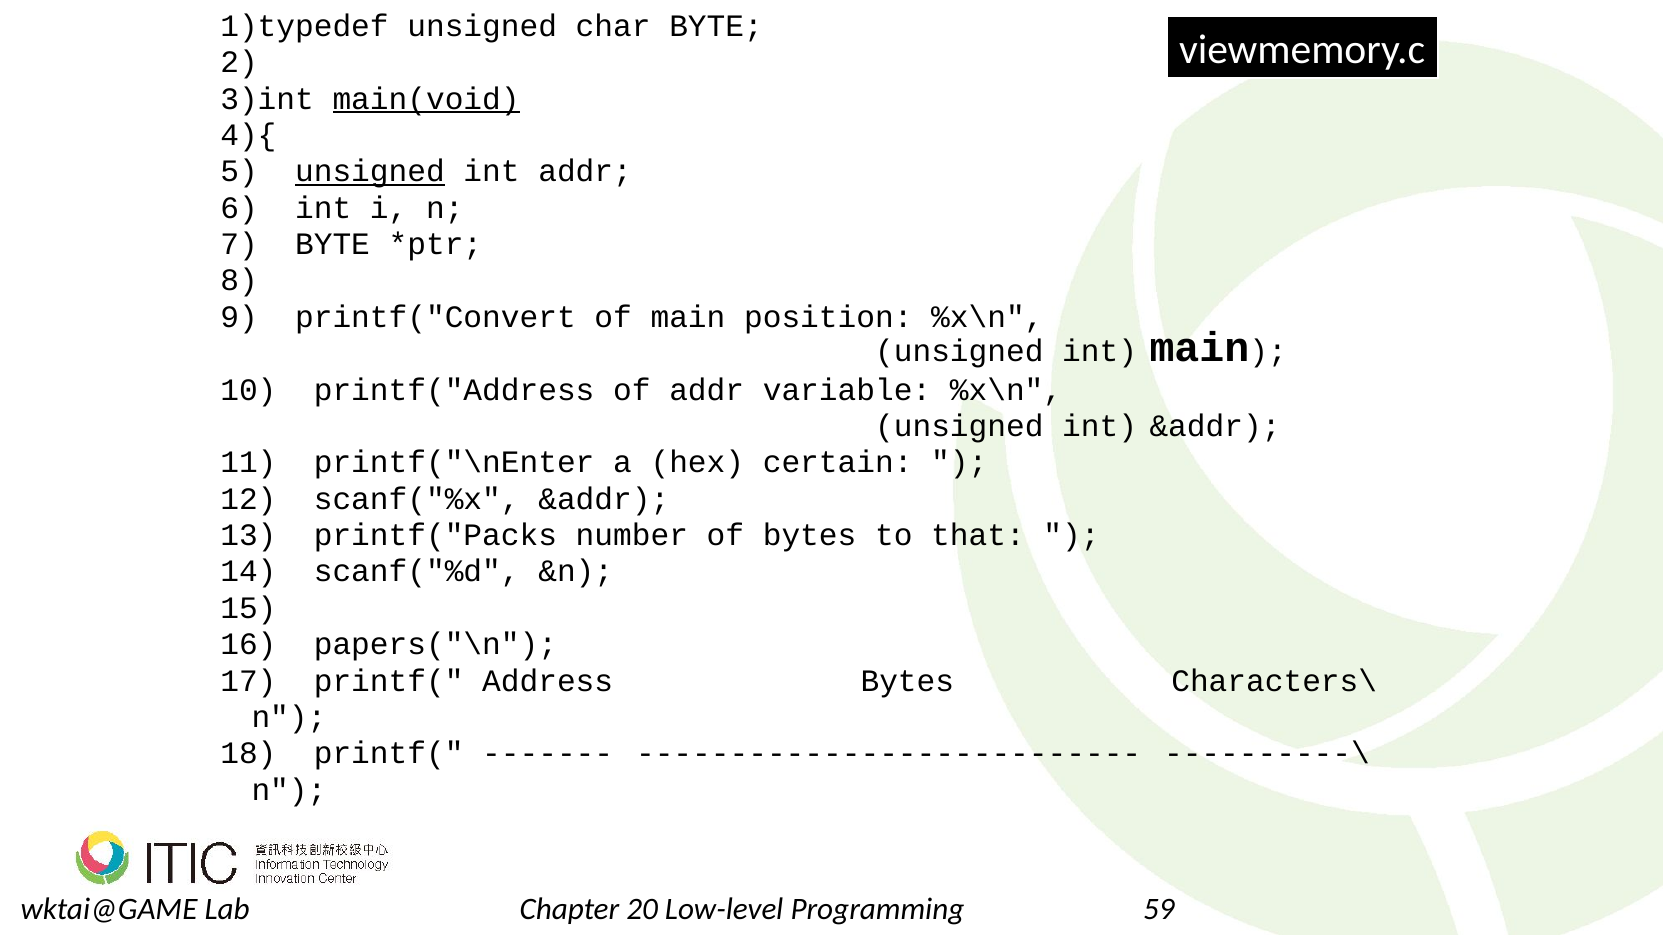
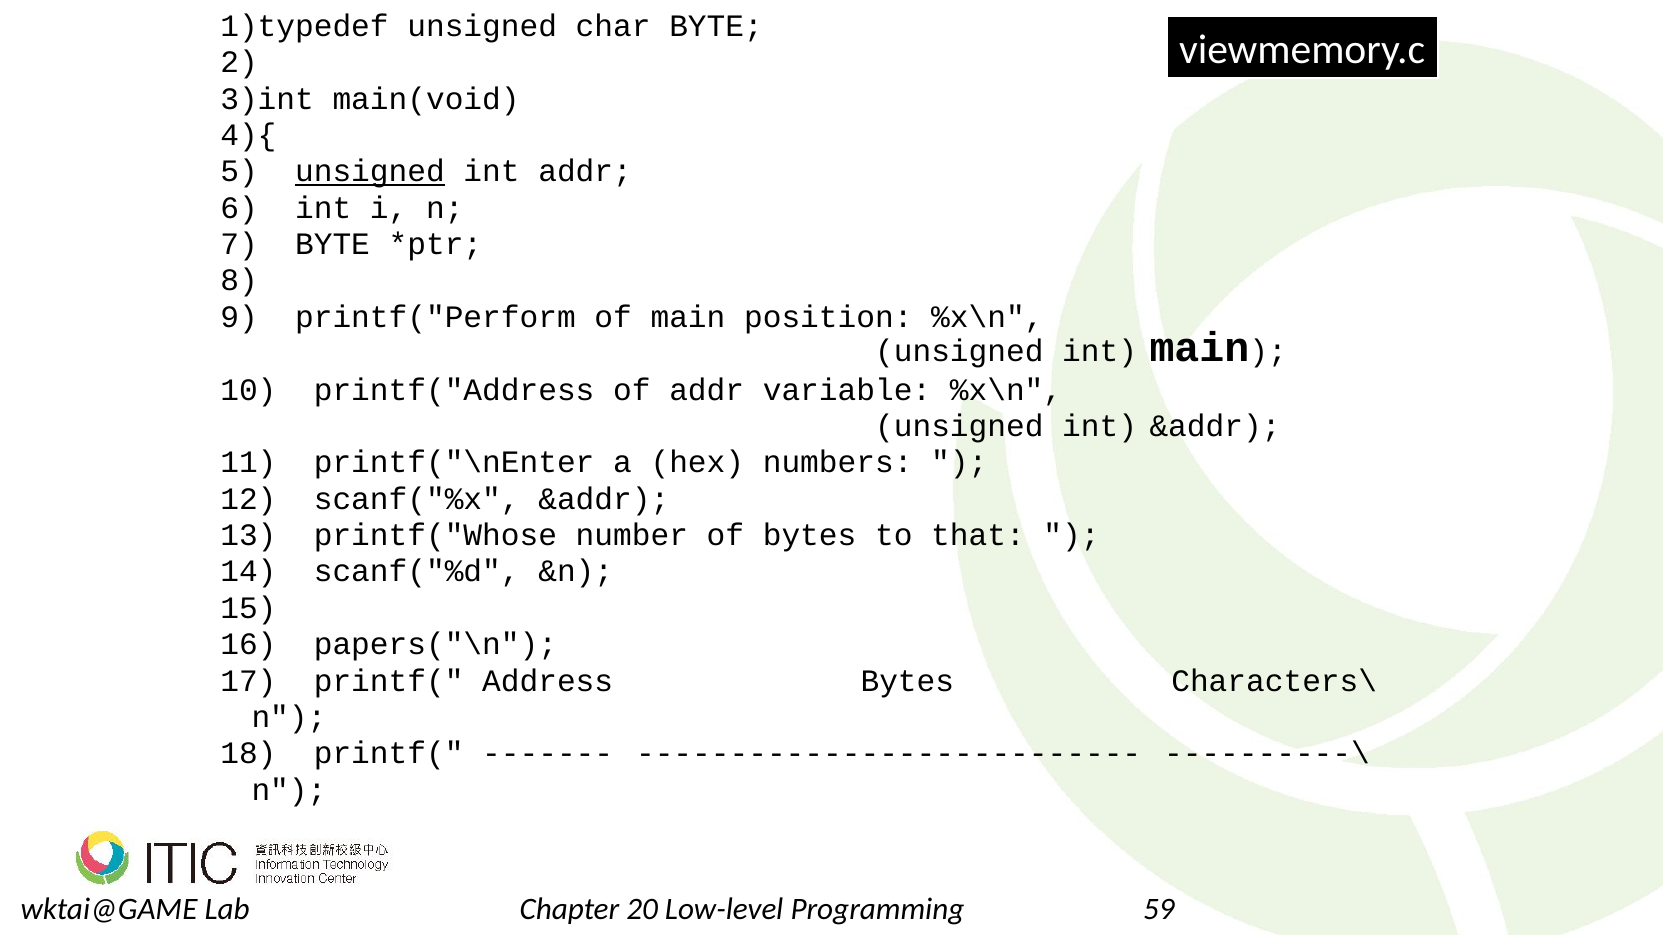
main(void underline: present -> none
printf("Convert: printf("Convert -> printf("Perform
certain: certain -> numbers
printf("Packs: printf("Packs -> printf("Whose
